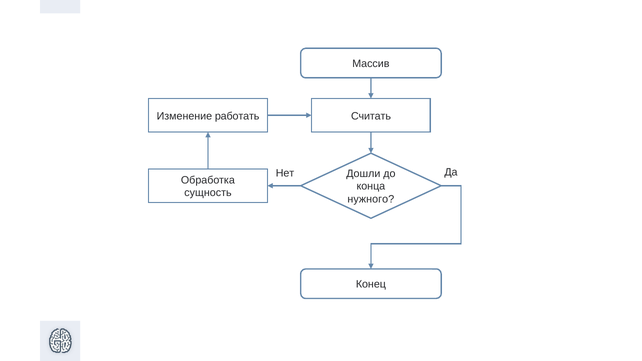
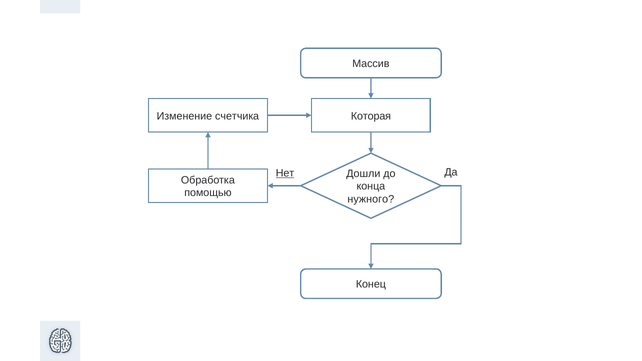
работать: работать -> счетчика
Считать: Считать -> Которая
Нет underline: none -> present
сущность: сущность -> помощью
